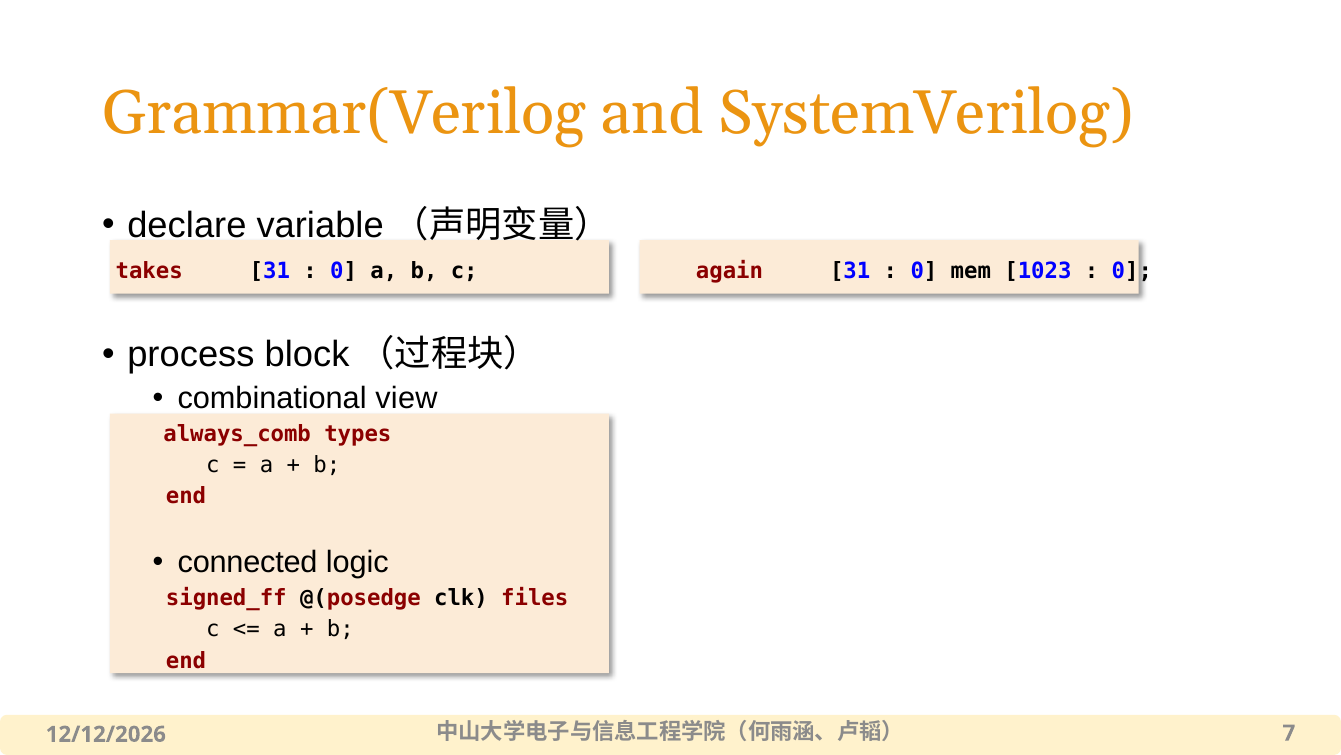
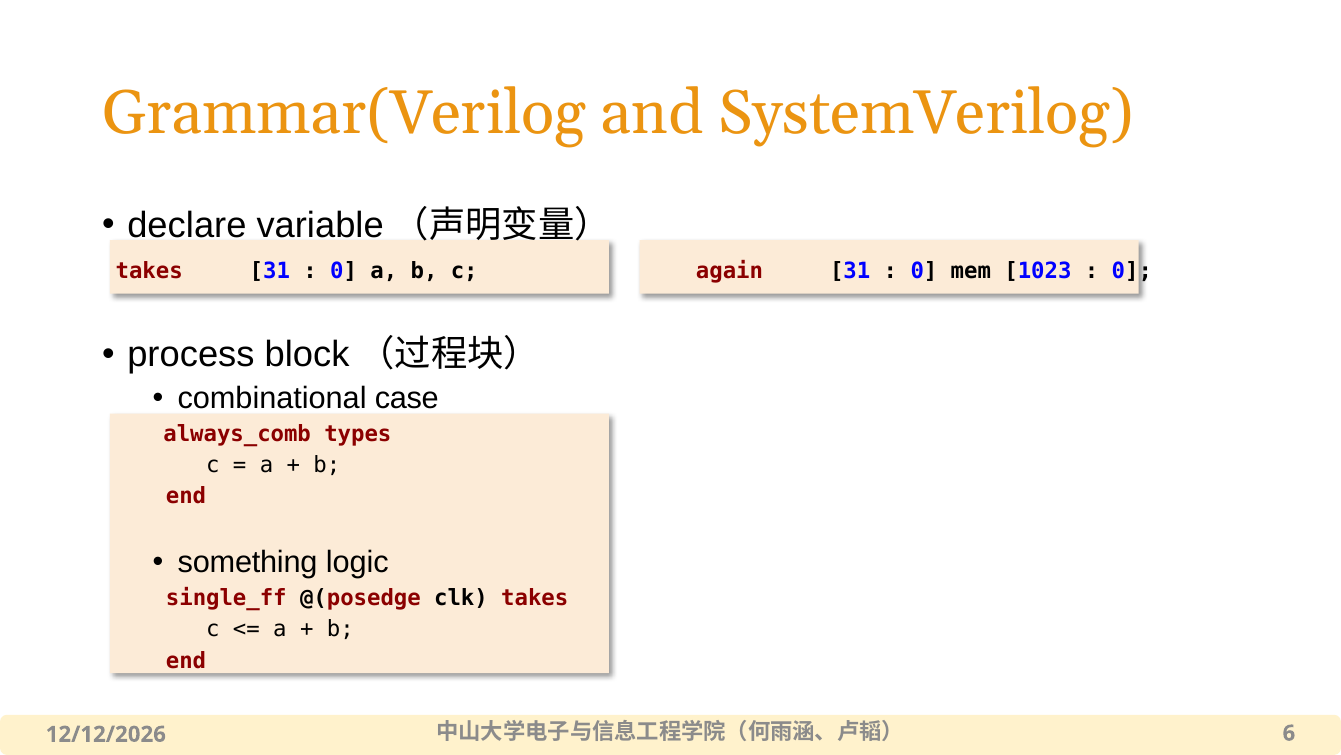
view: view -> case
connected: connected -> something
signed_ff: signed_ff -> single_ff
clk files: files -> takes
7: 7 -> 6
